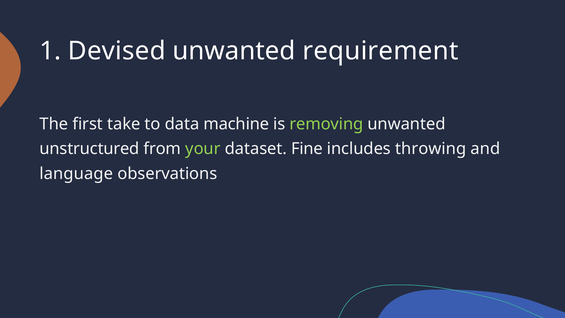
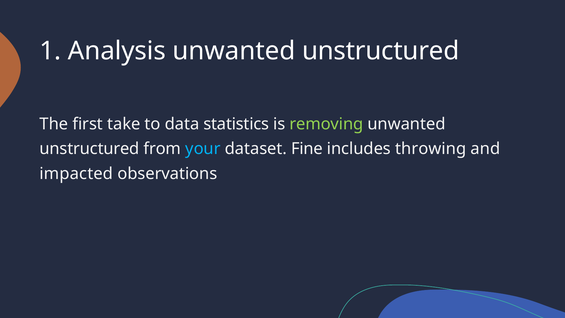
Devised: Devised -> Analysis
requirement at (380, 51): requirement -> unstructured
machine: machine -> statistics
your colour: light green -> light blue
language: language -> impacted
